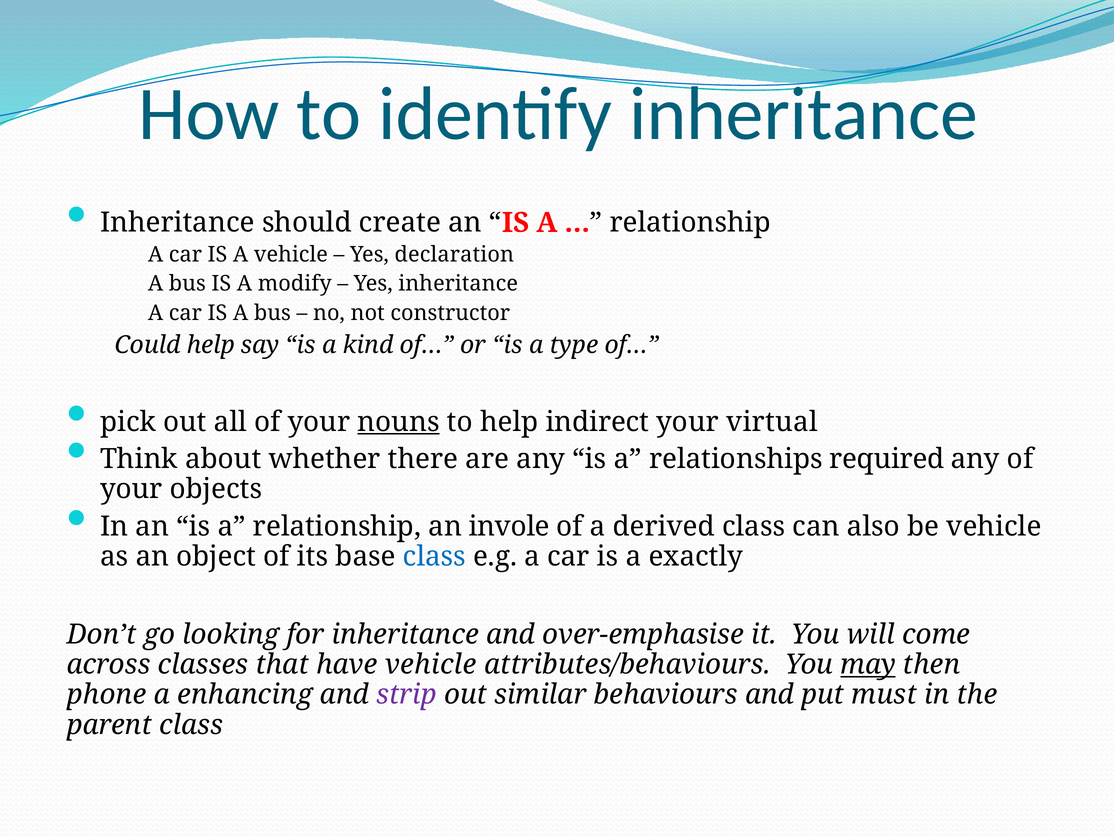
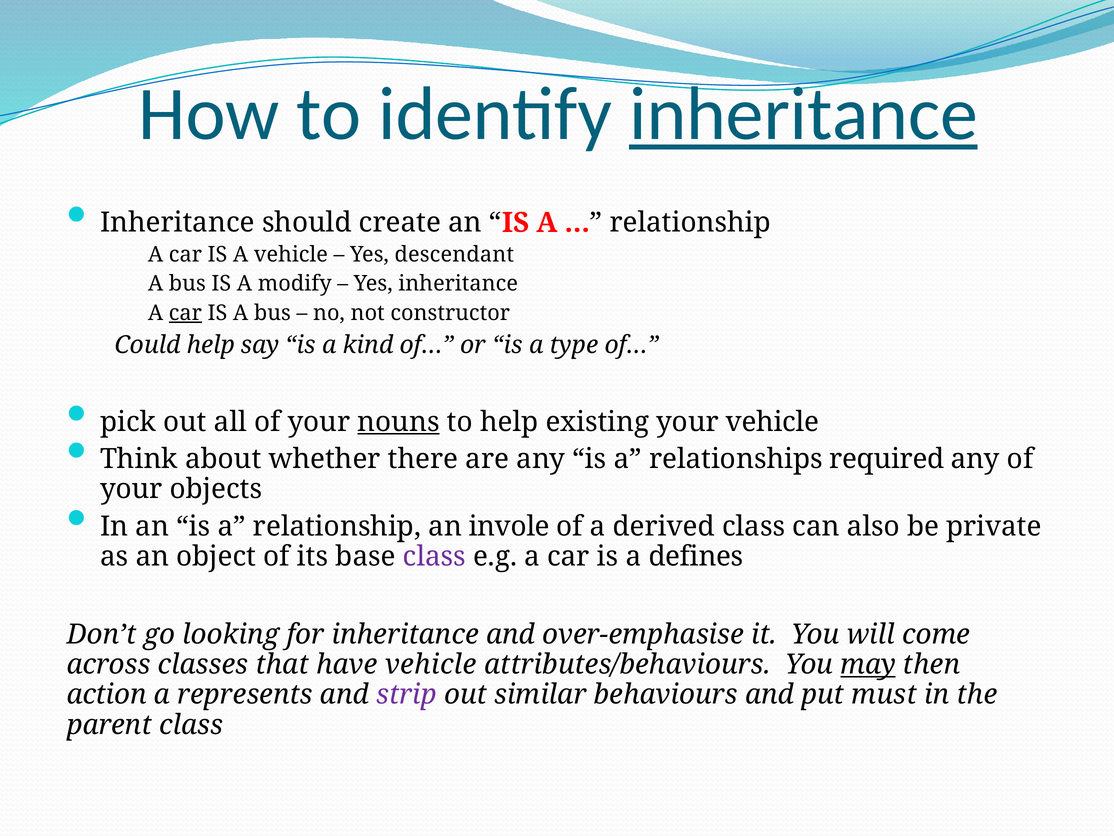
inheritance at (804, 114) underline: none -> present
declaration: declaration -> descendant
car at (185, 313) underline: none -> present
indirect: indirect -> existing
your virtual: virtual -> vehicle
be vehicle: vehicle -> private
class at (434, 556) colour: blue -> purple
exactly: exactly -> defines
phone: phone -> action
enhancing: enhancing -> represents
